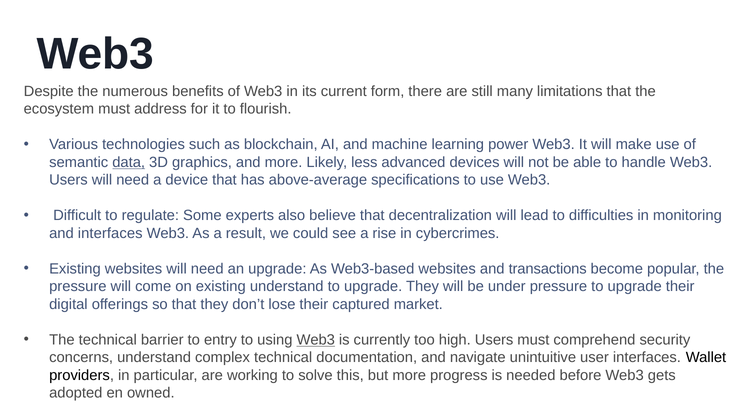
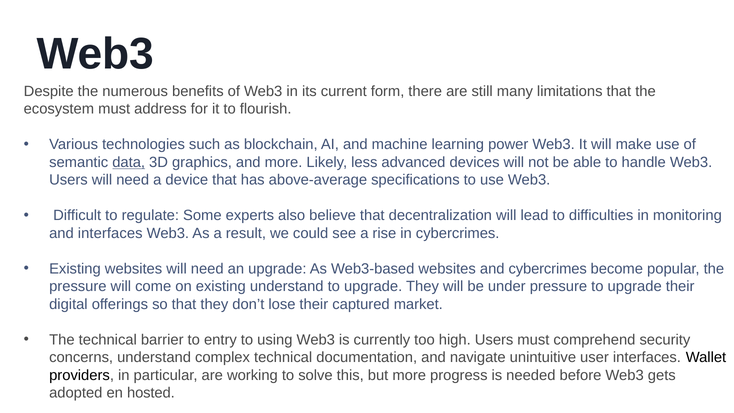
and transactions: transactions -> cybercrimes
Web3 at (316, 340) underline: present -> none
owned: owned -> hosted
